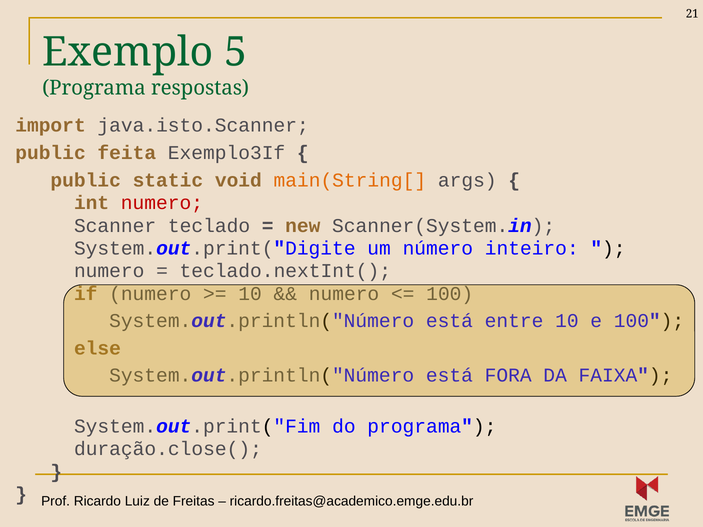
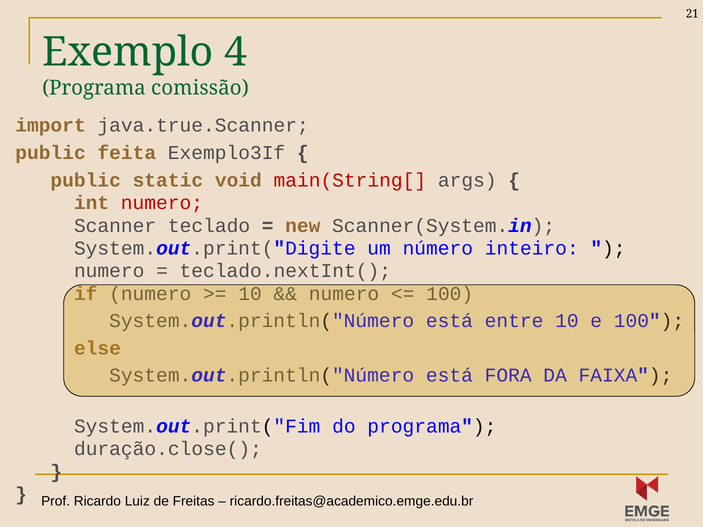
5: 5 -> 4
respostas: respostas -> comissão
java.isto.Scanner: java.isto.Scanner -> java.true.Scanner
main(String[ colour: orange -> red
